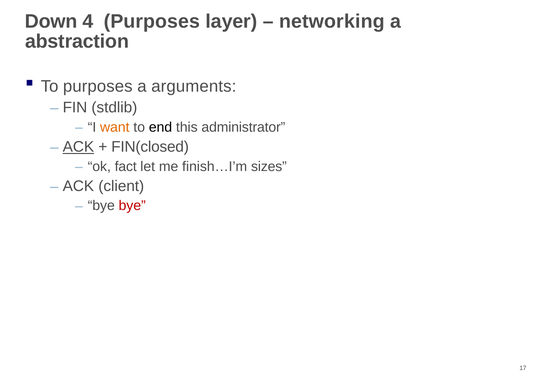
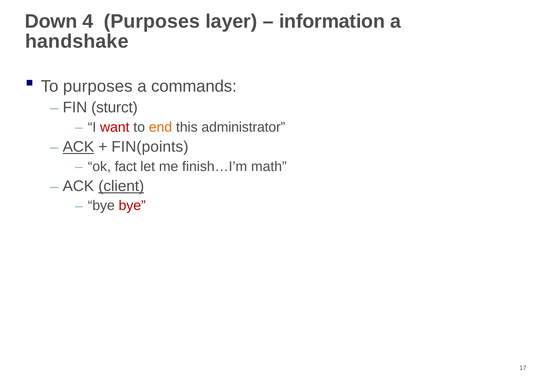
networking: networking -> information
abstraction: abstraction -> handshake
arguments: arguments -> commands
stdlib: stdlib -> sturct
want colour: orange -> red
end colour: black -> orange
FIN(closed: FIN(closed -> FIN(points
sizes: sizes -> math
client underline: none -> present
